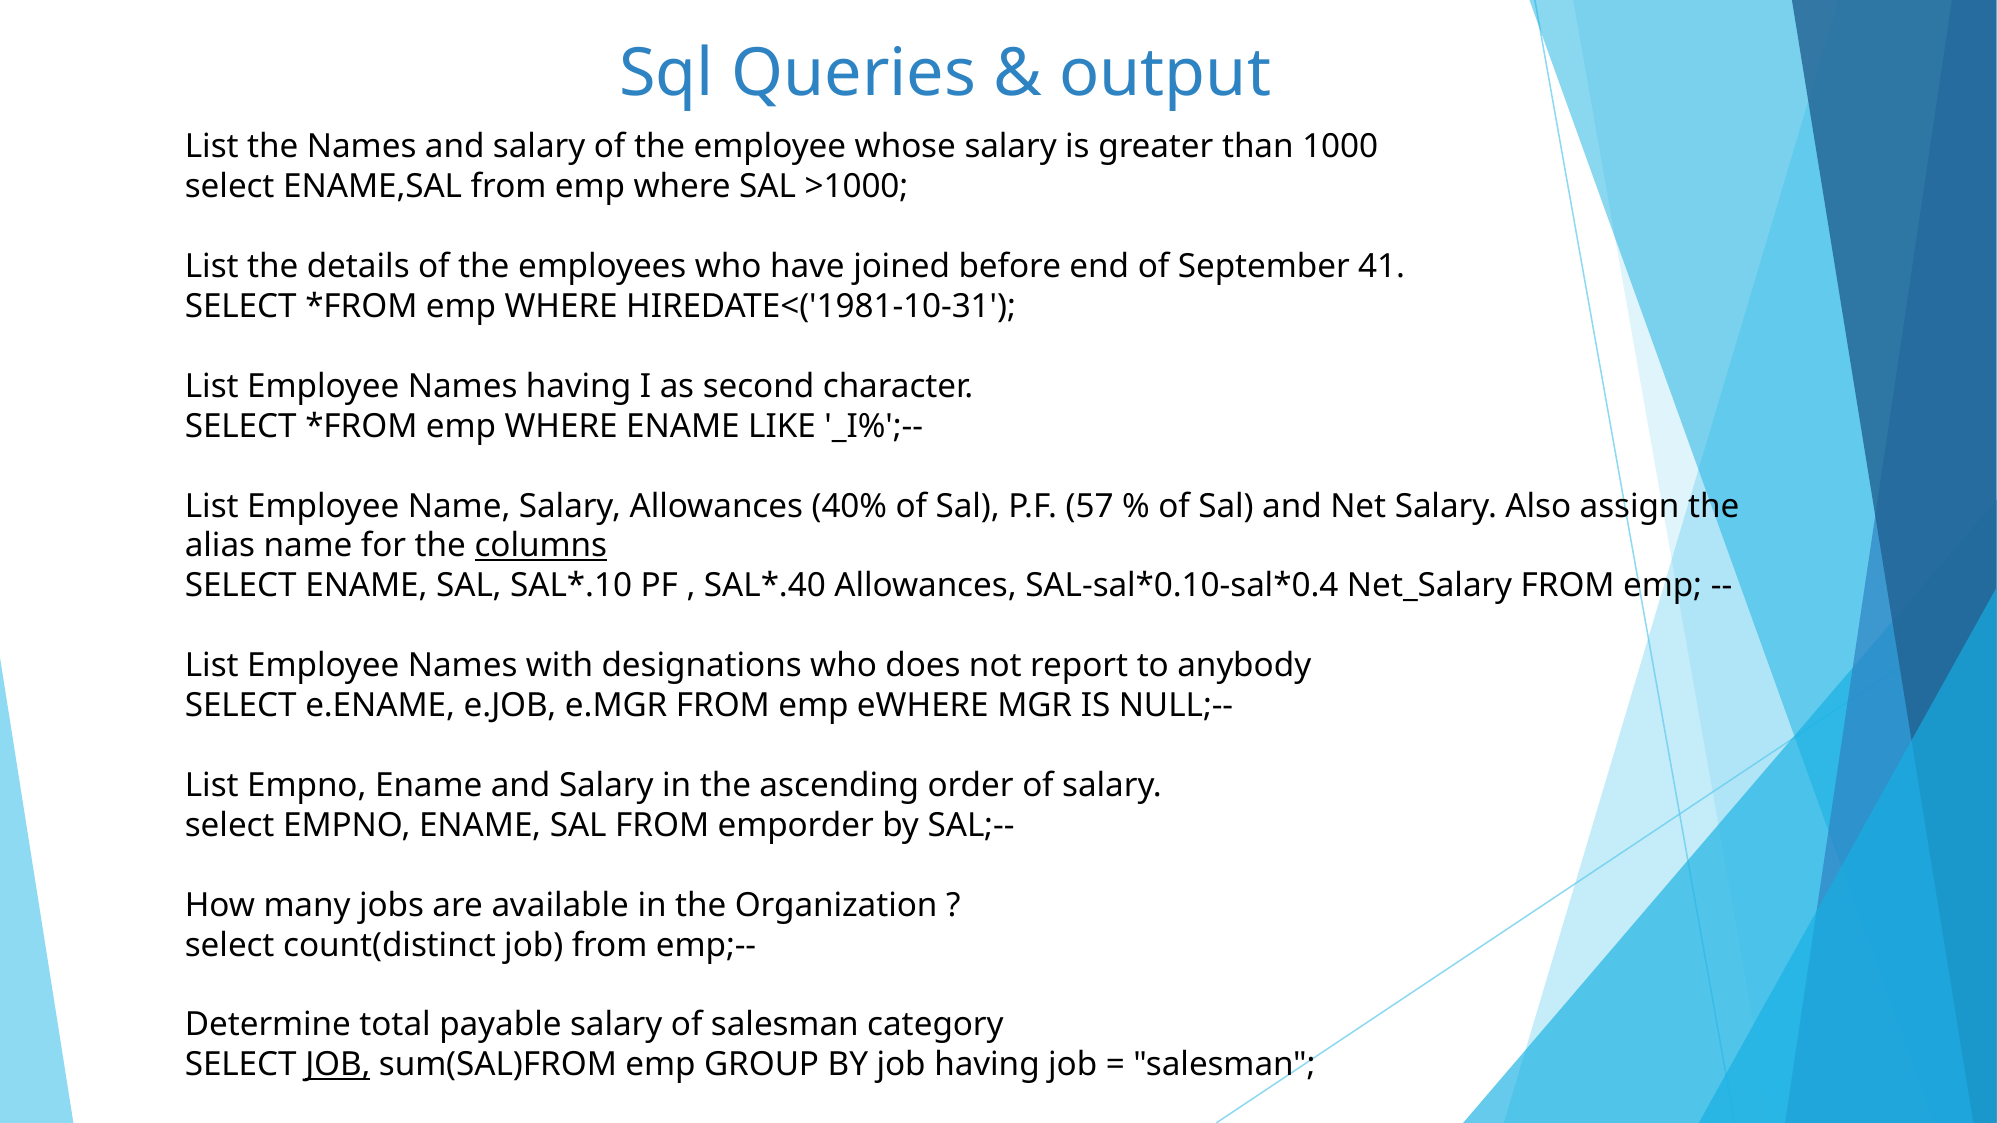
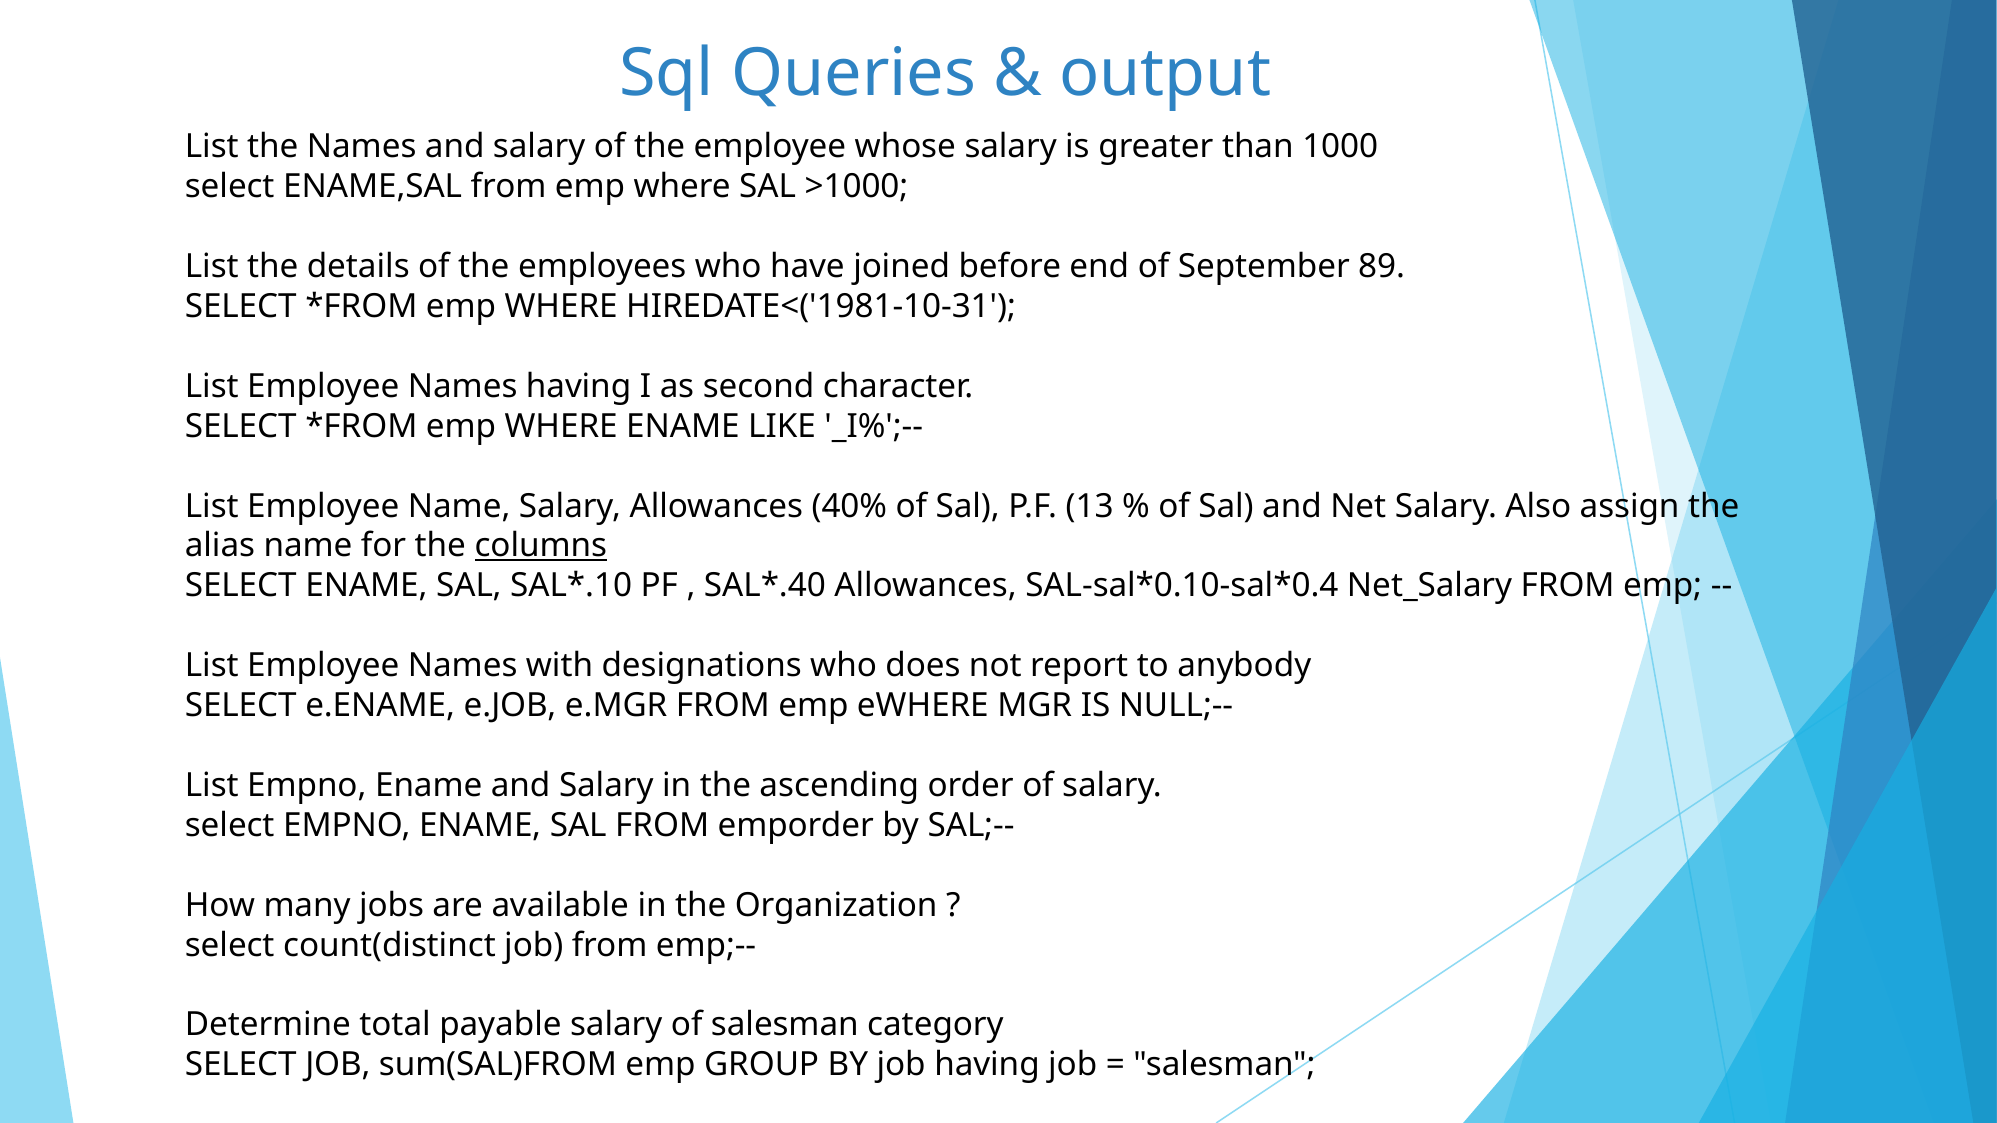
41: 41 -> 89
57: 57 -> 13
JOB at (338, 1065) underline: present -> none
